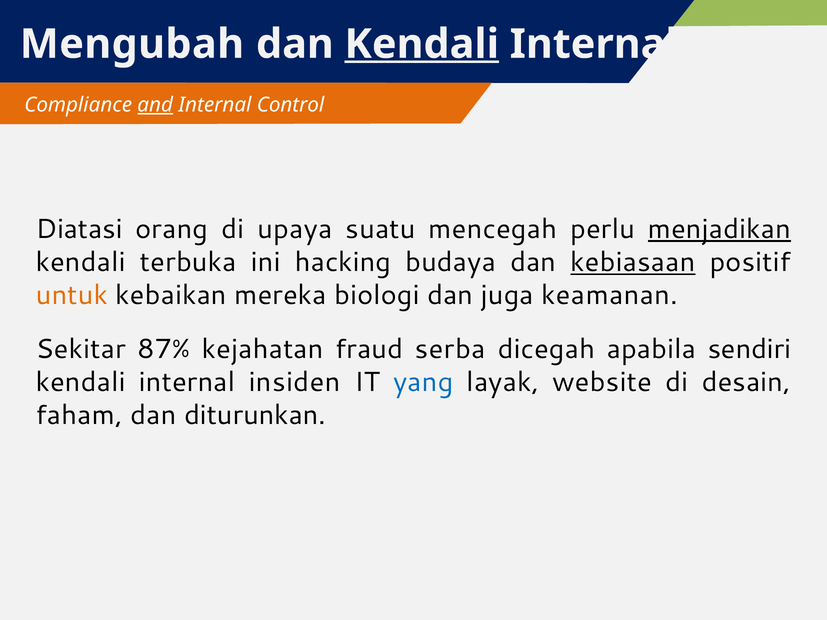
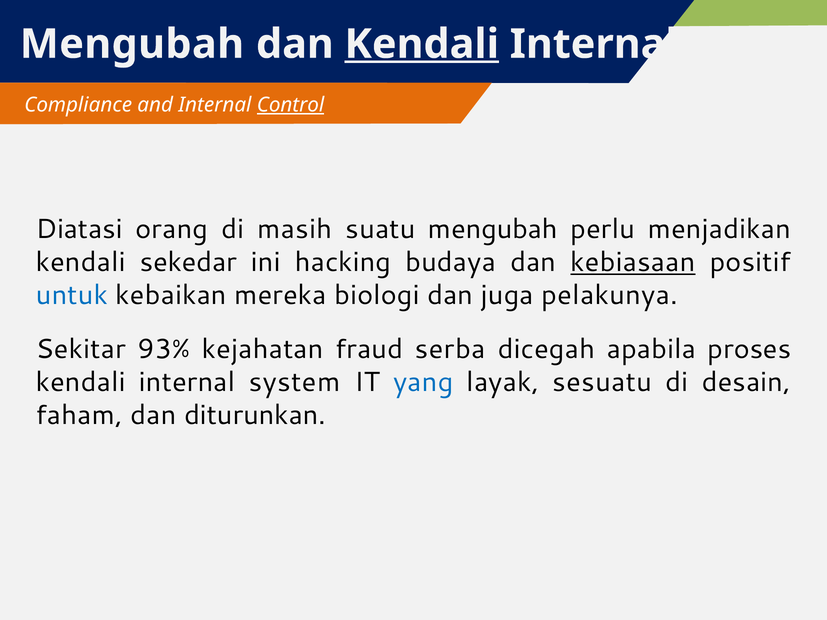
and underline: present -> none
Control underline: none -> present
upaya: upaya -> masih
suatu mencegah: mencegah -> mengubah
menjadikan underline: present -> none
terbuka: terbuka -> sekedar
untuk colour: orange -> blue
keamanan: keamanan -> pelakunya
87%: 87% -> 93%
sendiri: sendiri -> proses
insiden: insiden -> system
website: website -> sesuatu
